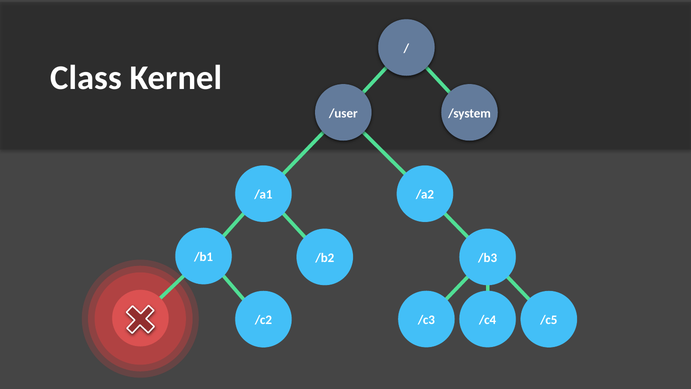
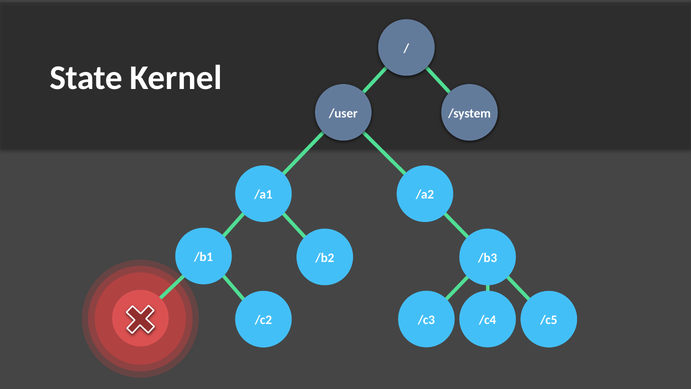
Class: Class -> State
